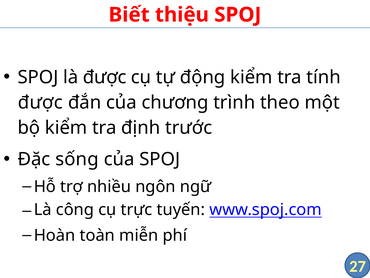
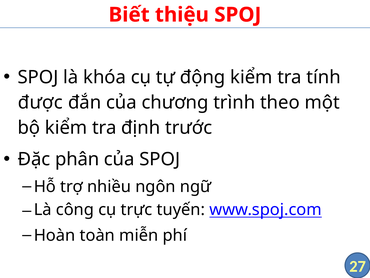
là được: được -> khóa
sống: sống -> phân
